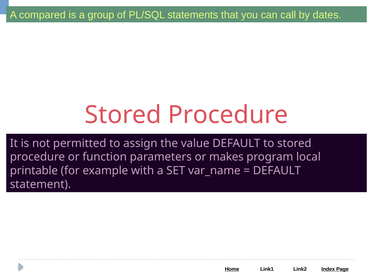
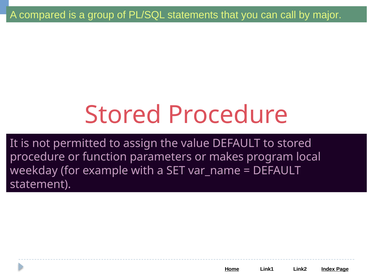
dates: dates -> major
printable: printable -> weekday
